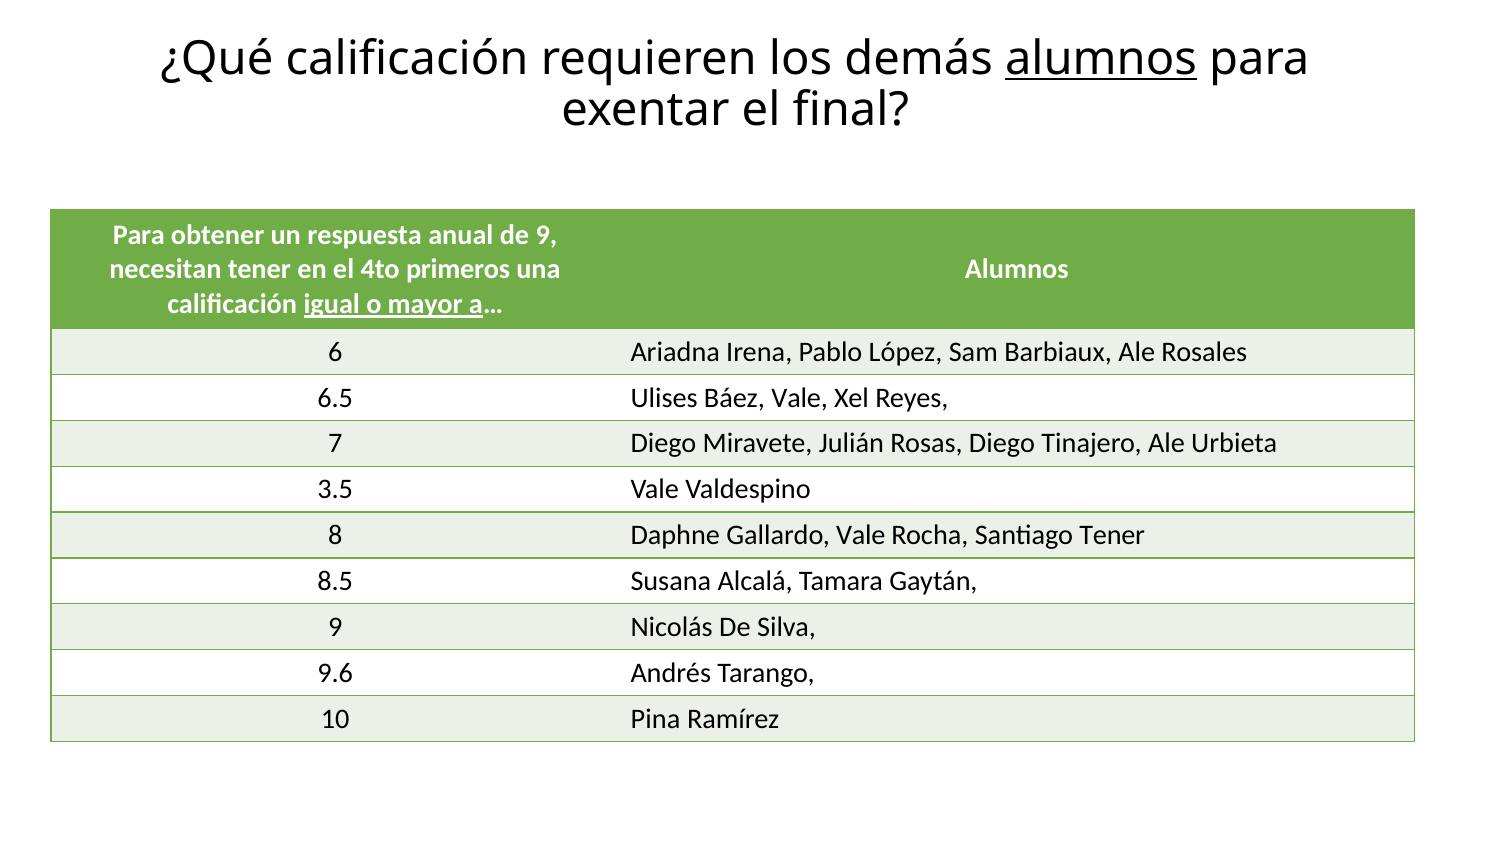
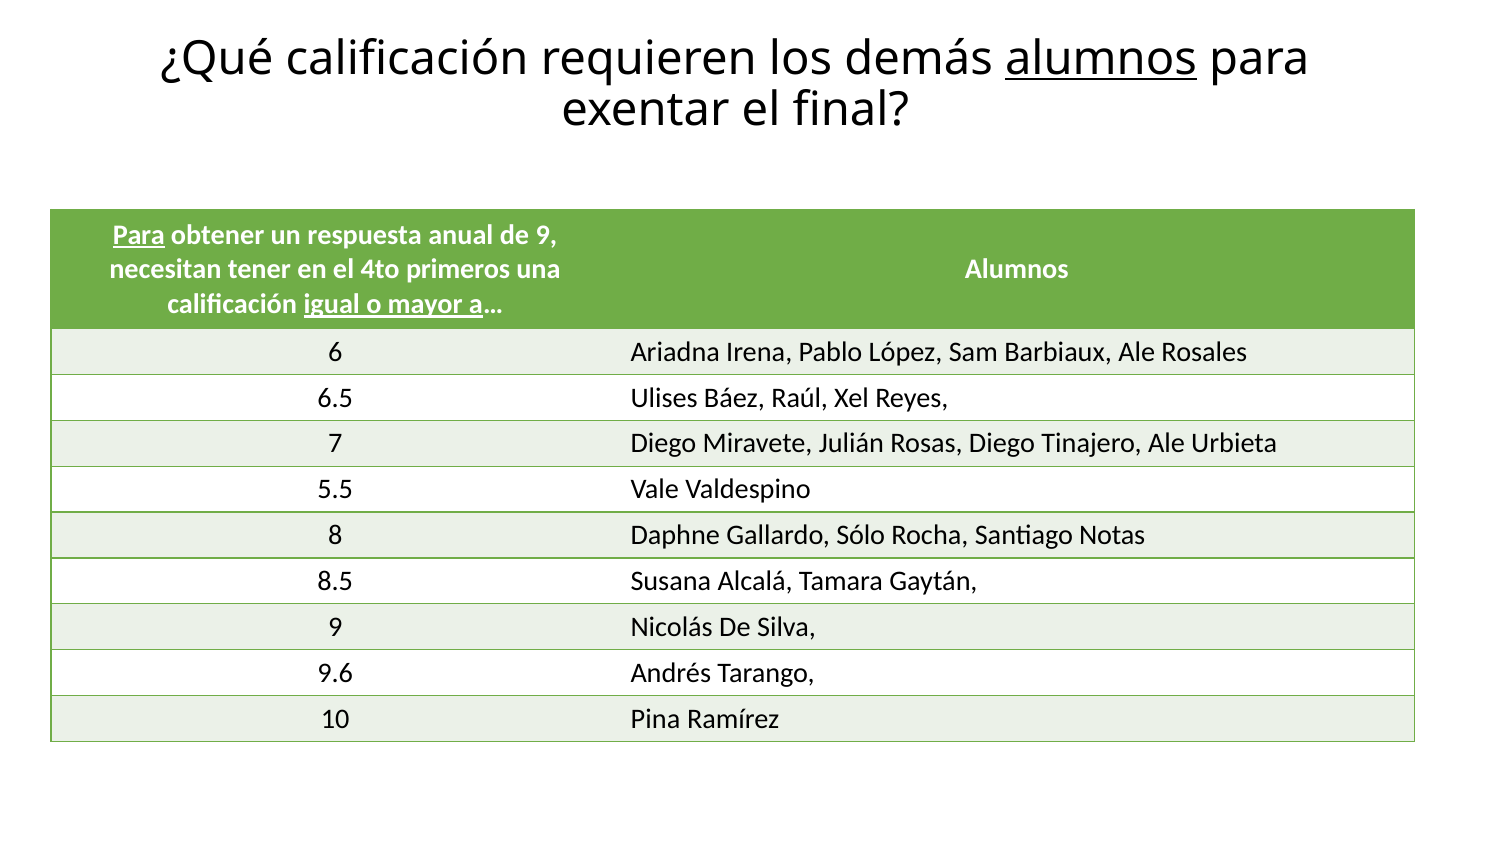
Para at (139, 235) underline: none -> present
Báez Vale: Vale -> Raúl
3.5: 3.5 -> 5.5
Gallardo Vale: Vale -> Sólo
Santiago Tener: Tener -> Notas
